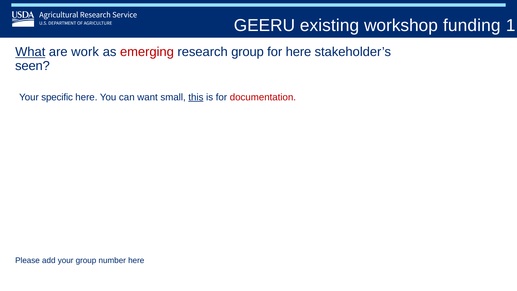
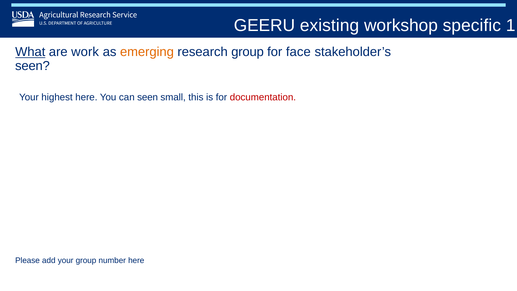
funding: funding -> specific
emerging colour: red -> orange
for here: here -> face
specific: specific -> highest
can want: want -> seen
this underline: present -> none
